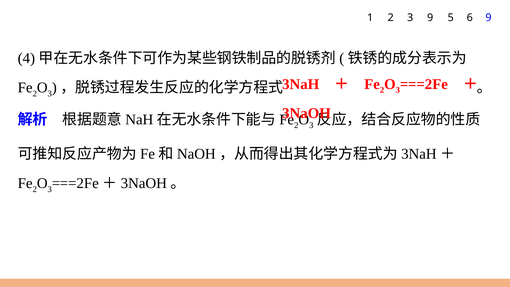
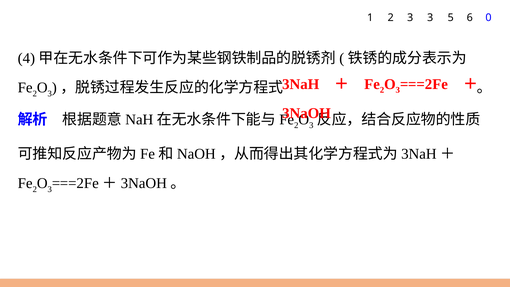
3 9: 9 -> 3
6 9: 9 -> 0
